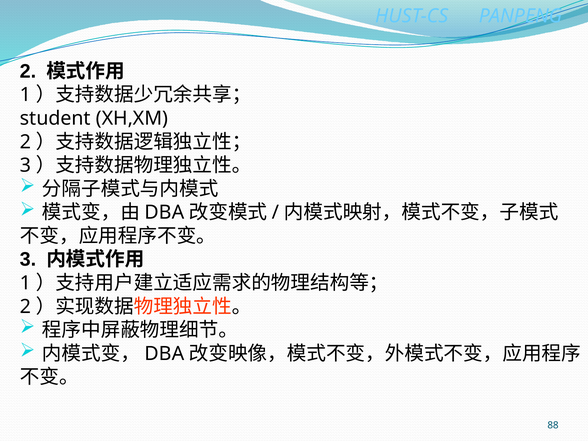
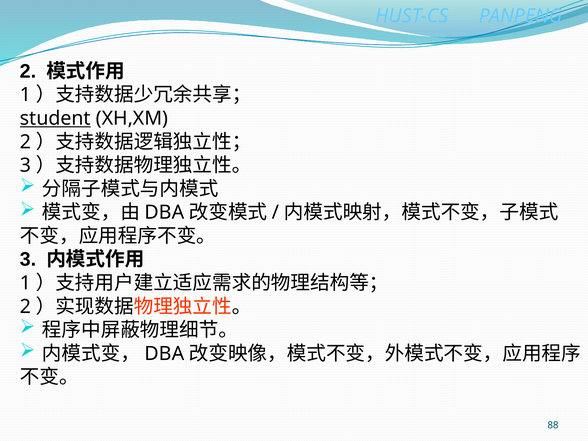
student underline: none -> present
